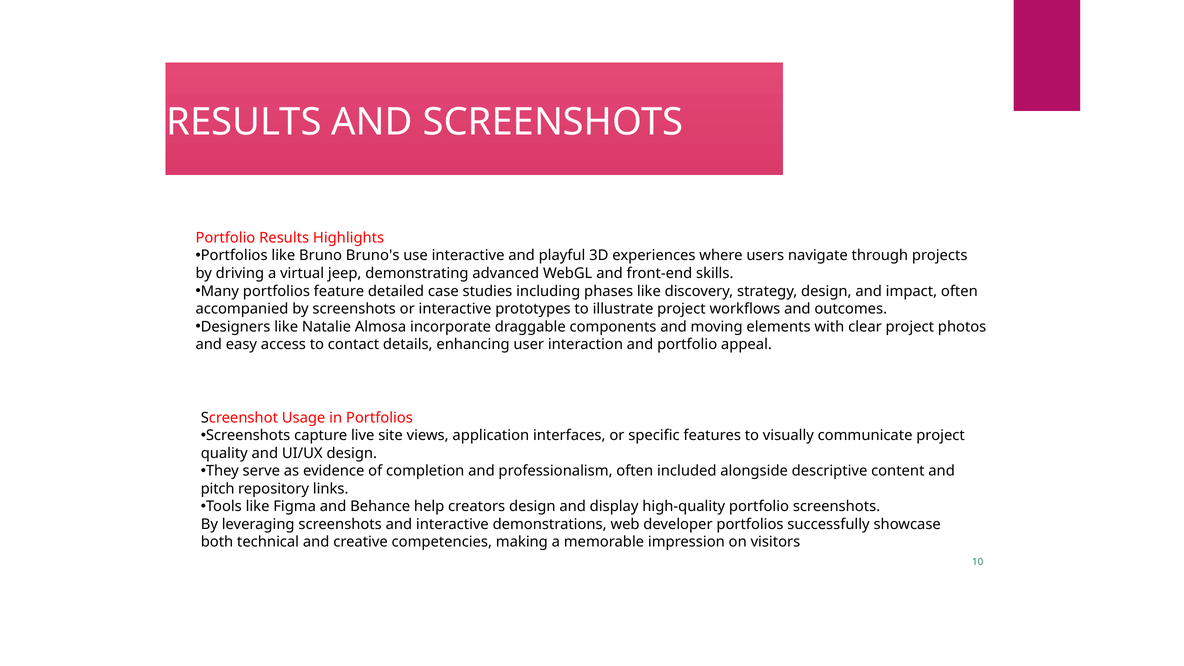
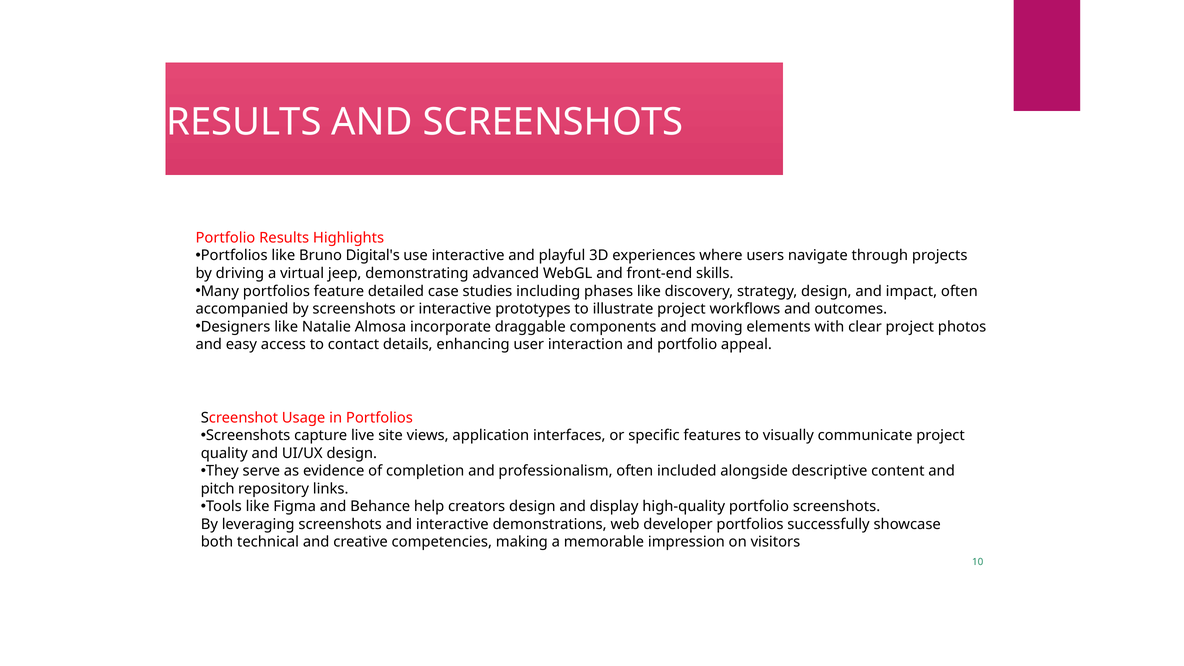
Bruno's: Bruno's -> Digital's
